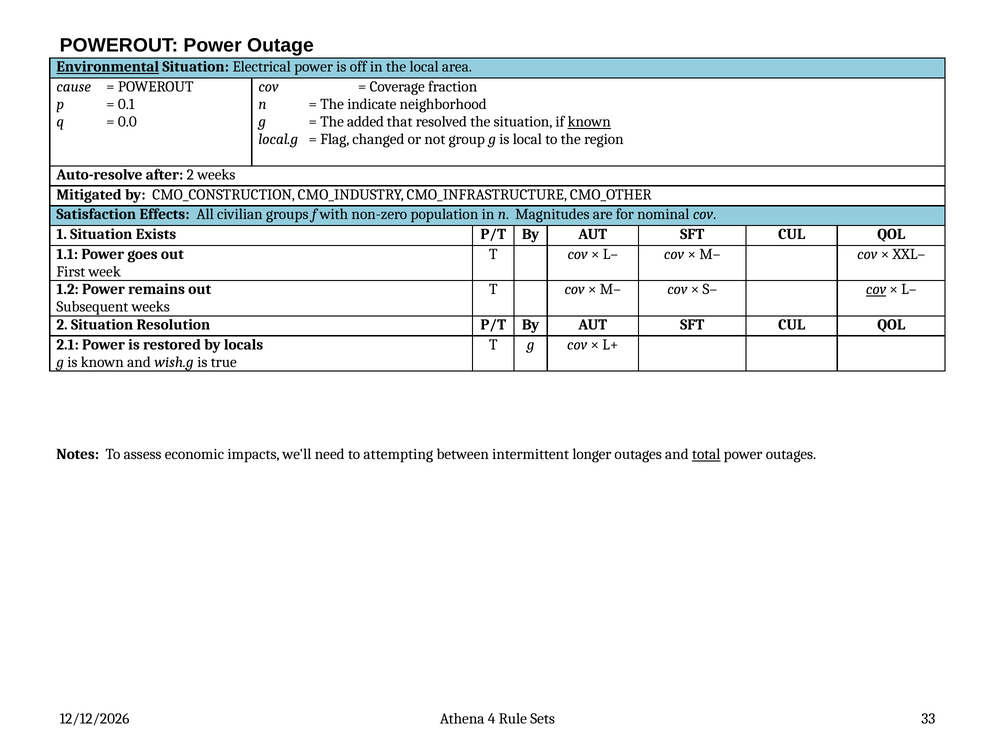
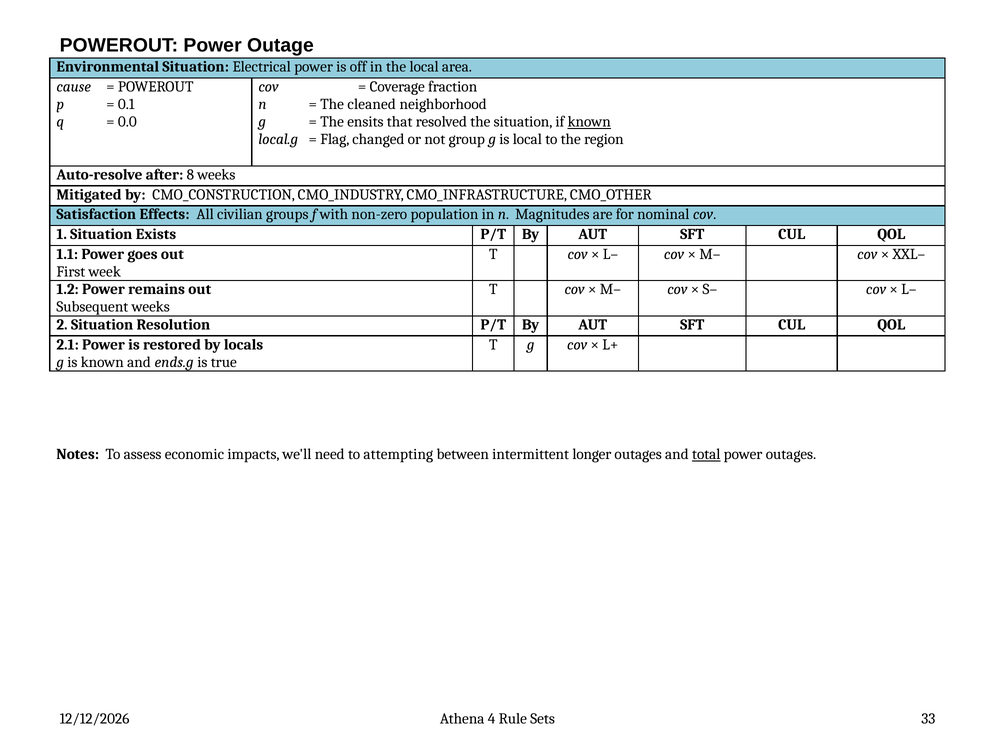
Environmental underline: present -> none
indicate: indicate -> cleaned
added: added -> ensits
after 2: 2 -> 8
cov at (876, 289) underline: present -> none
wish.g: wish.g -> ends.g
